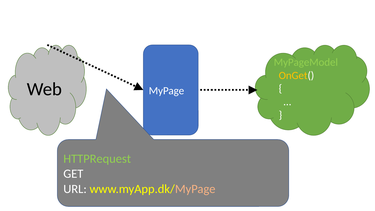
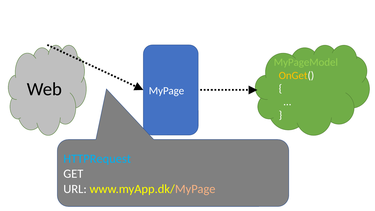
HTTPRequest colour: light green -> light blue
